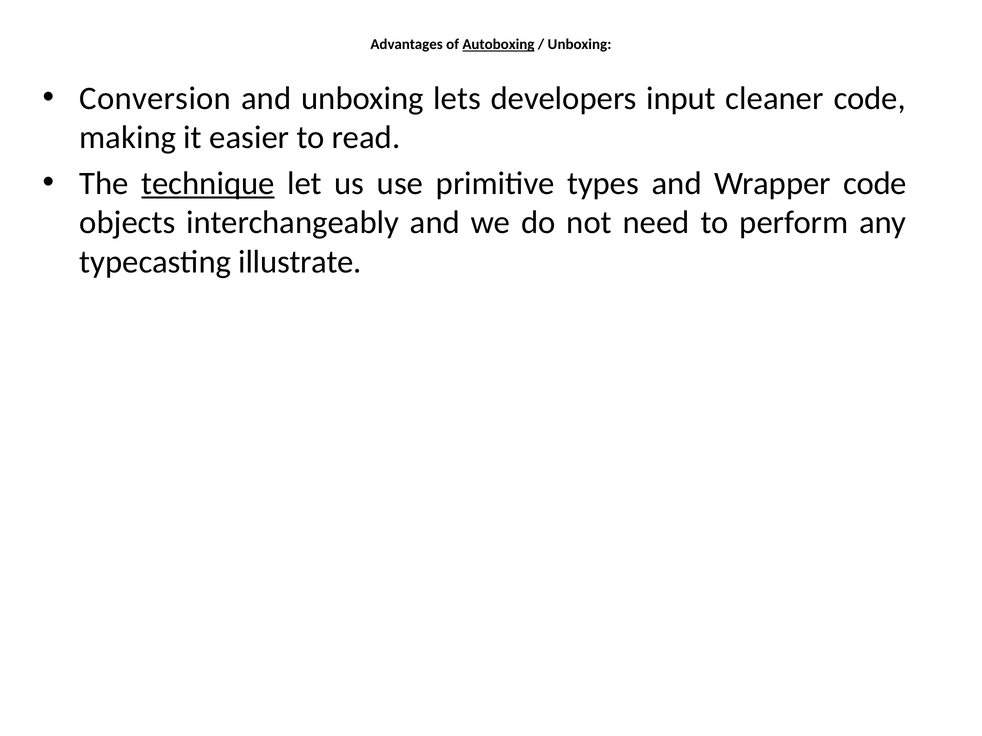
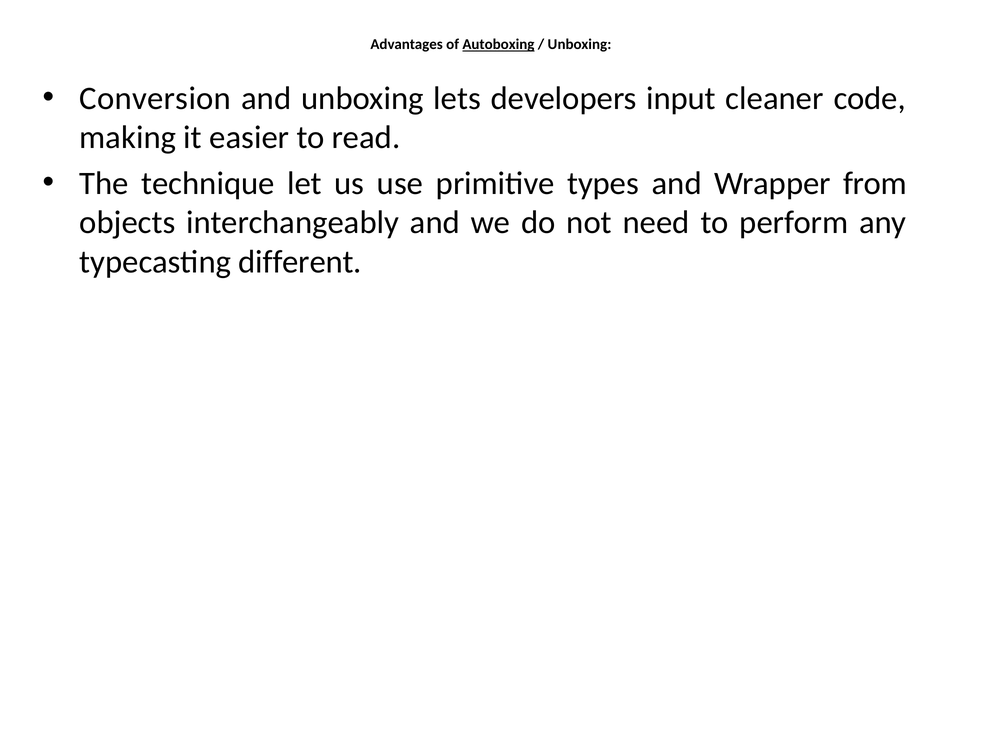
technique underline: present -> none
Wrapper code: code -> from
illustrate: illustrate -> different
